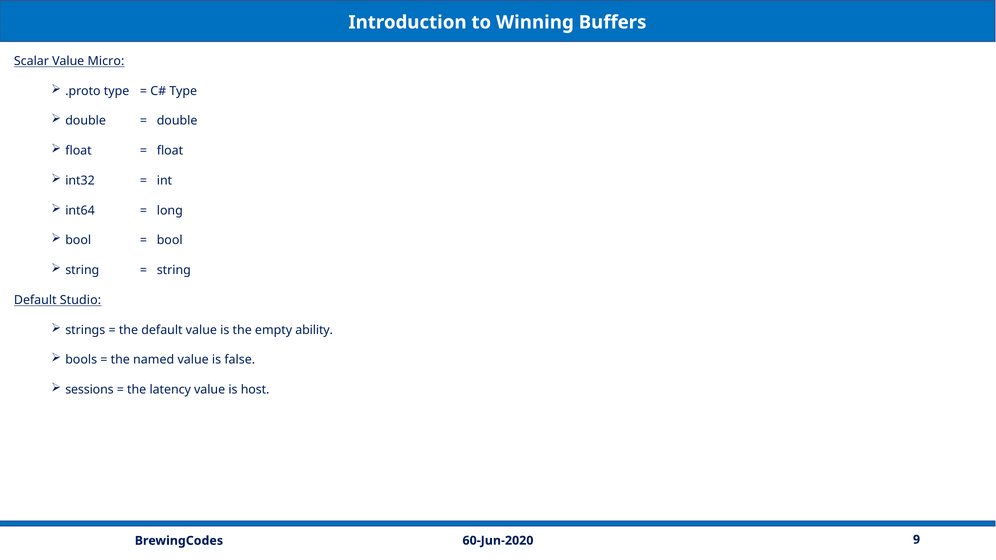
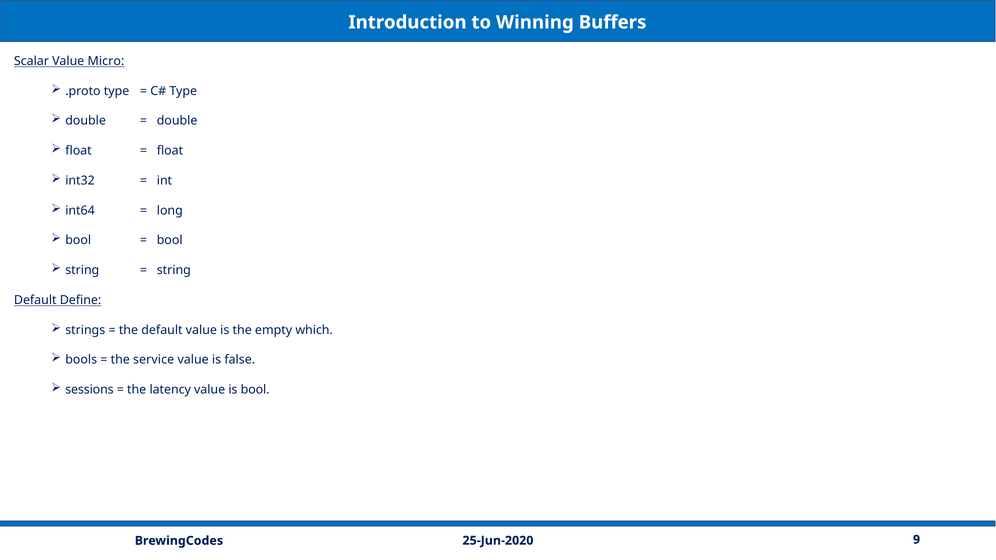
Studio: Studio -> Define
ability: ability -> which
named: named -> service
is host: host -> bool
60-Jun-2020: 60-Jun-2020 -> 25-Jun-2020
